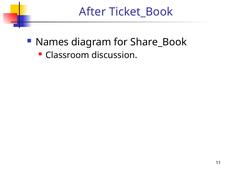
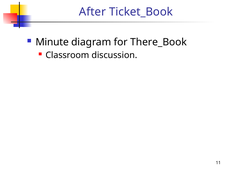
Names: Names -> Minute
Share_Book: Share_Book -> There_Book
